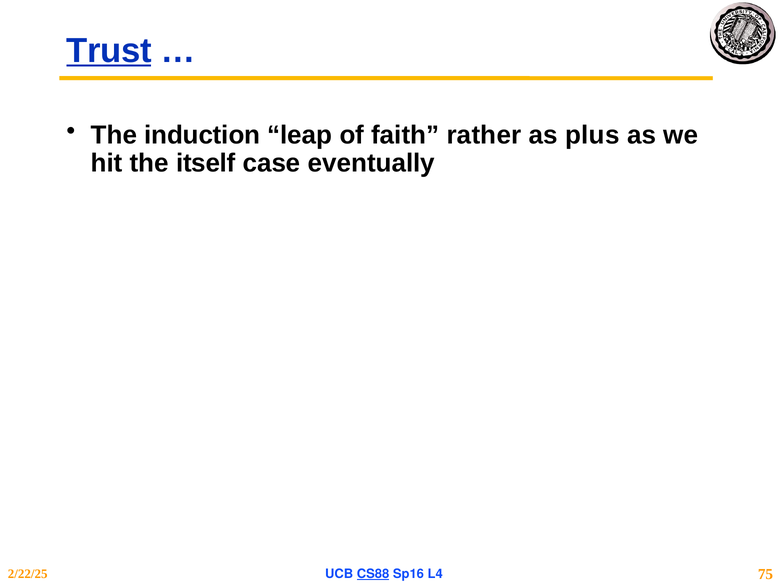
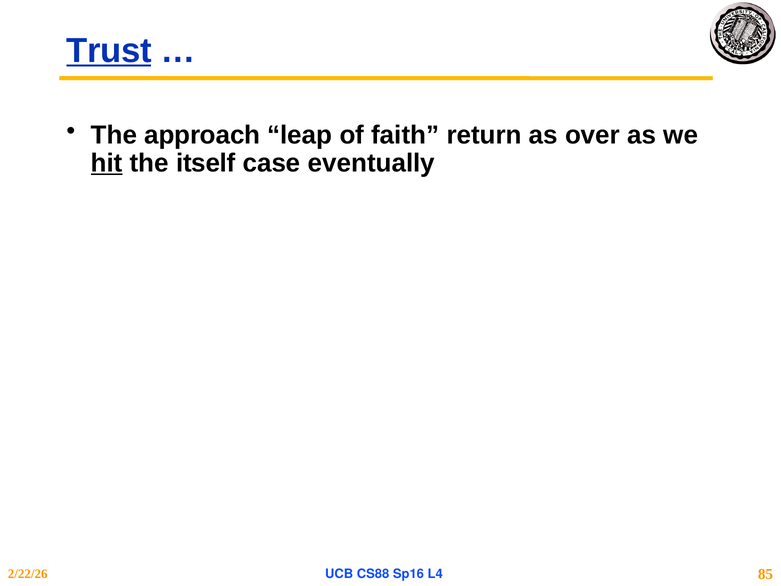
induction: induction -> approach
rather: rather -> return
plus: plus -> over
hit underline: none -> present
2/22/25: 2/22/25 -> 2/22/26
CS88 underline: present -> none
75: 75 -> 85
